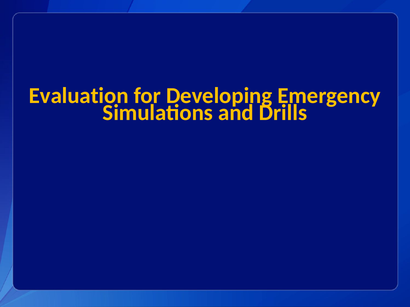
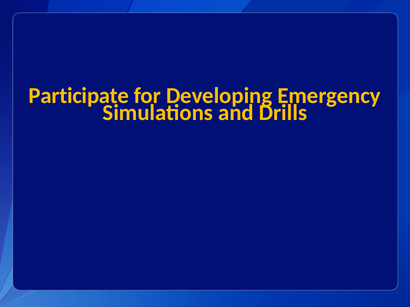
Evaluation: Evaluation -> Participate
